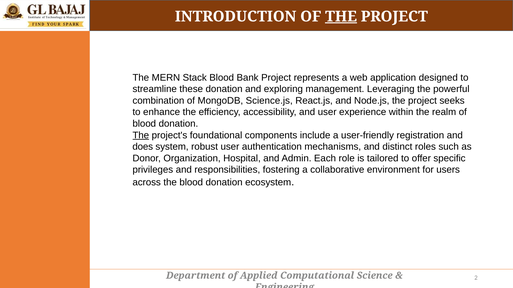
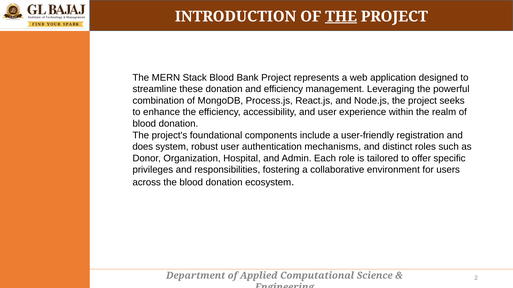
and exploring: exploring -> efficiency
Science.js: Science.js -> Process.js
The at (141, 135) underline: present -> none
